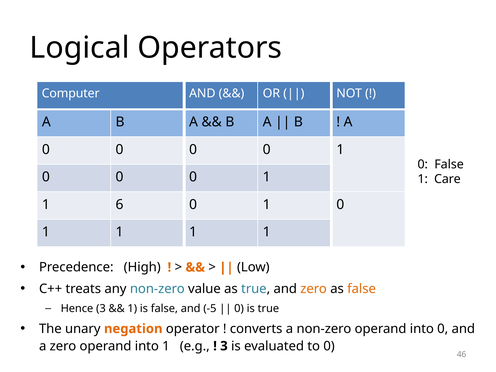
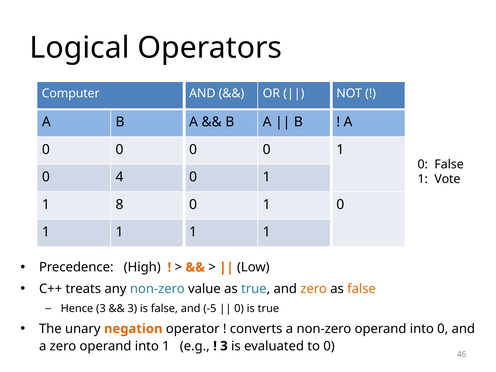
0 at (119, 177): 0 -> 4
Care: Care -> Vote
6: 6 -> 8
1 at (132, 308): 1 -> 3
